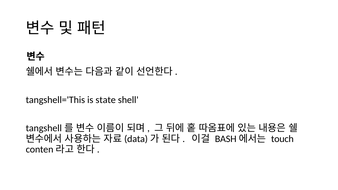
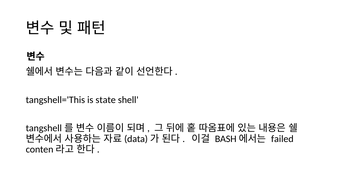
touch: touch -> failed
